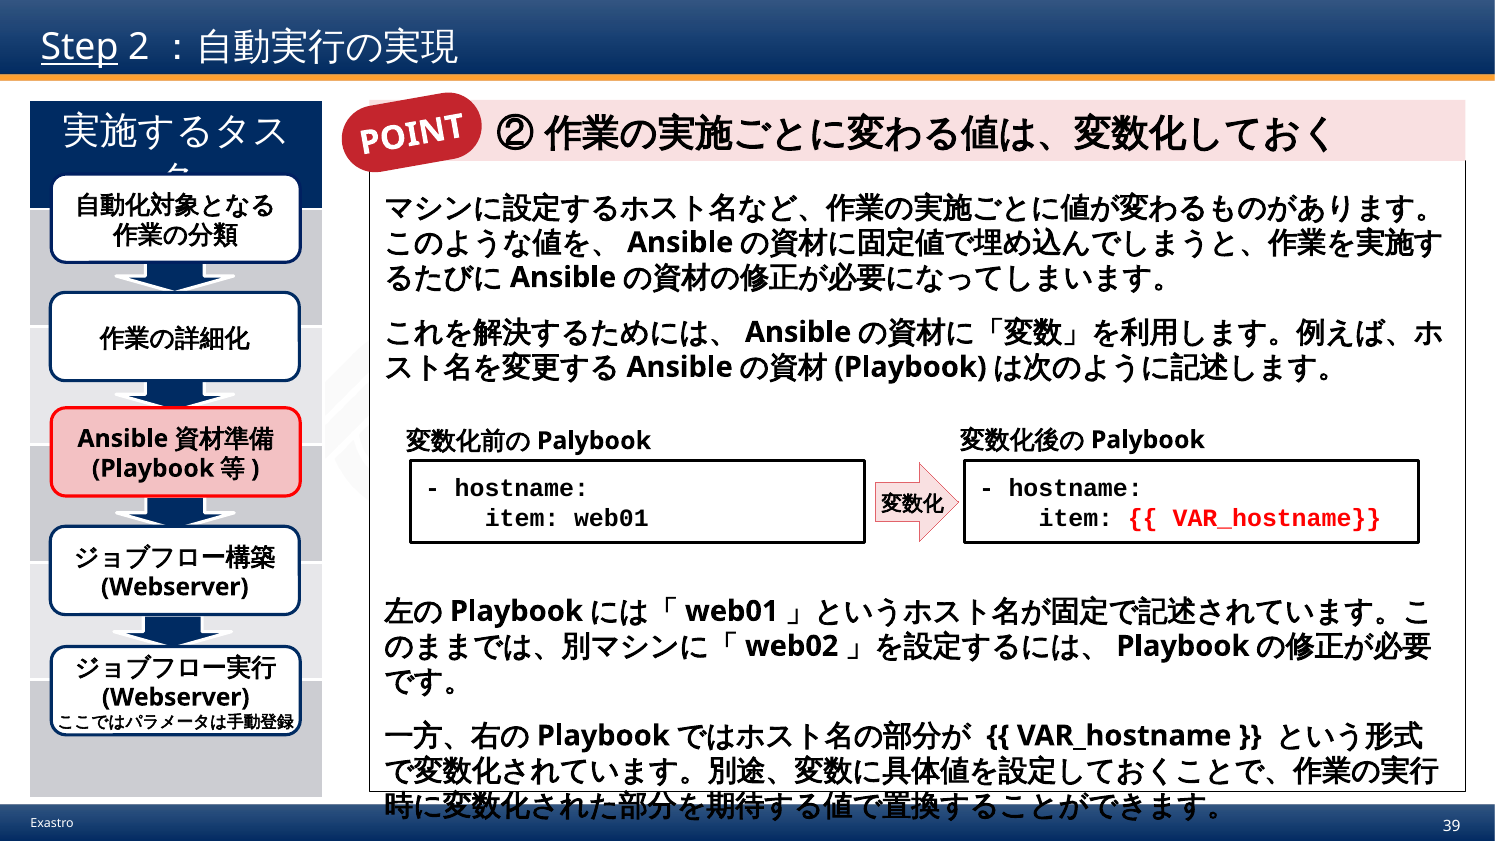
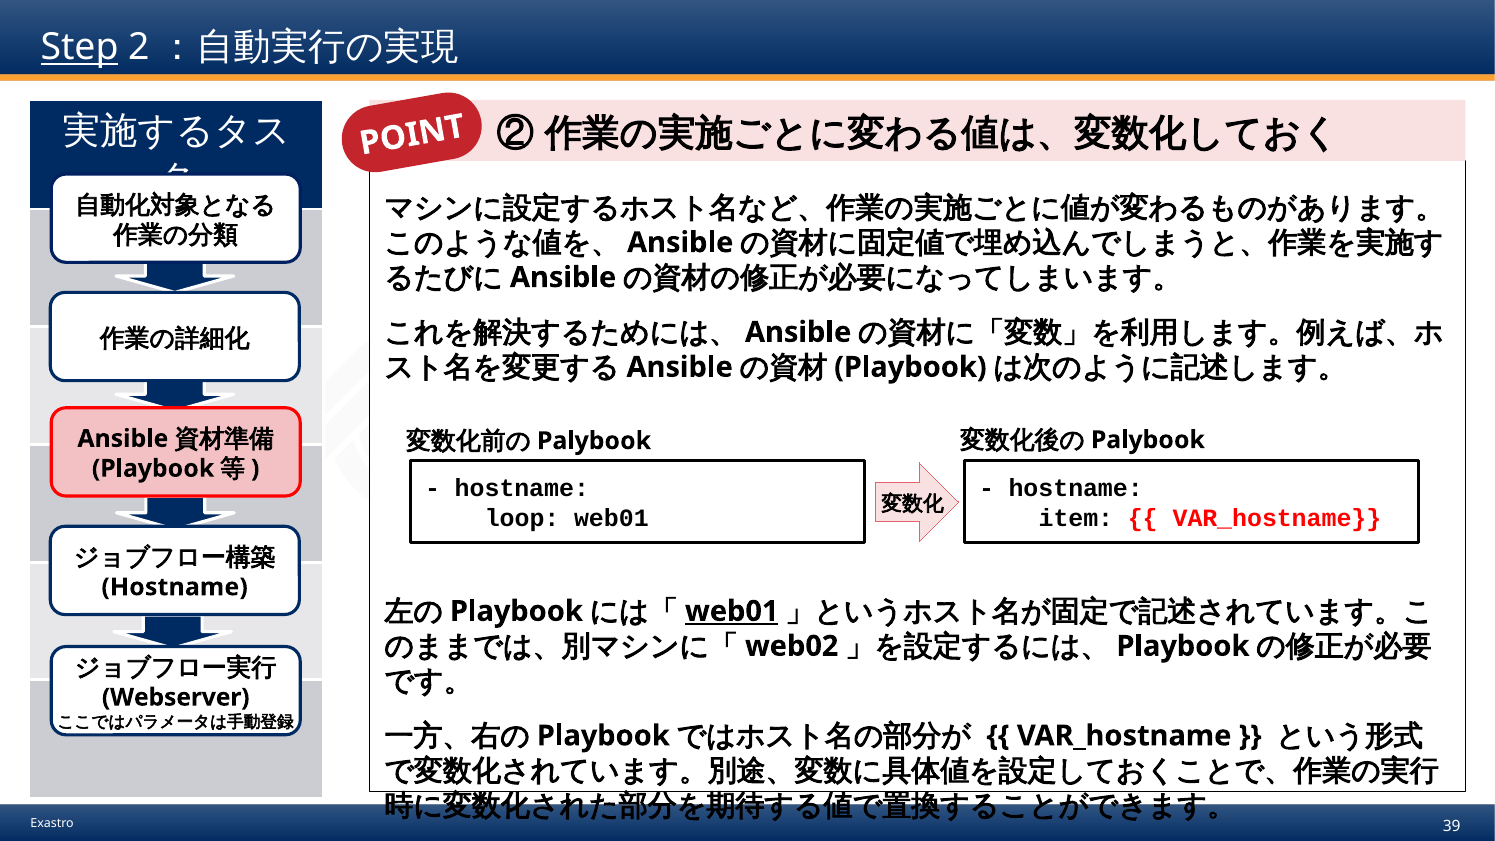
item at (522, 518): item -> loop
Webserver at (175, 587): Webserver -> Hostname
web01 at (732, 611) underline: none -> present
